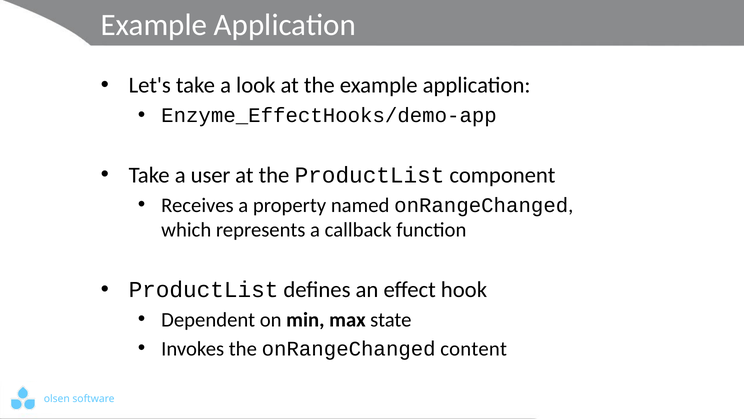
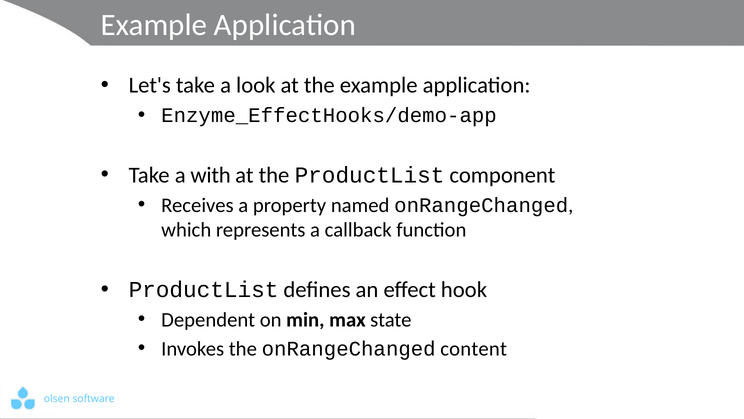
user: user -> with
